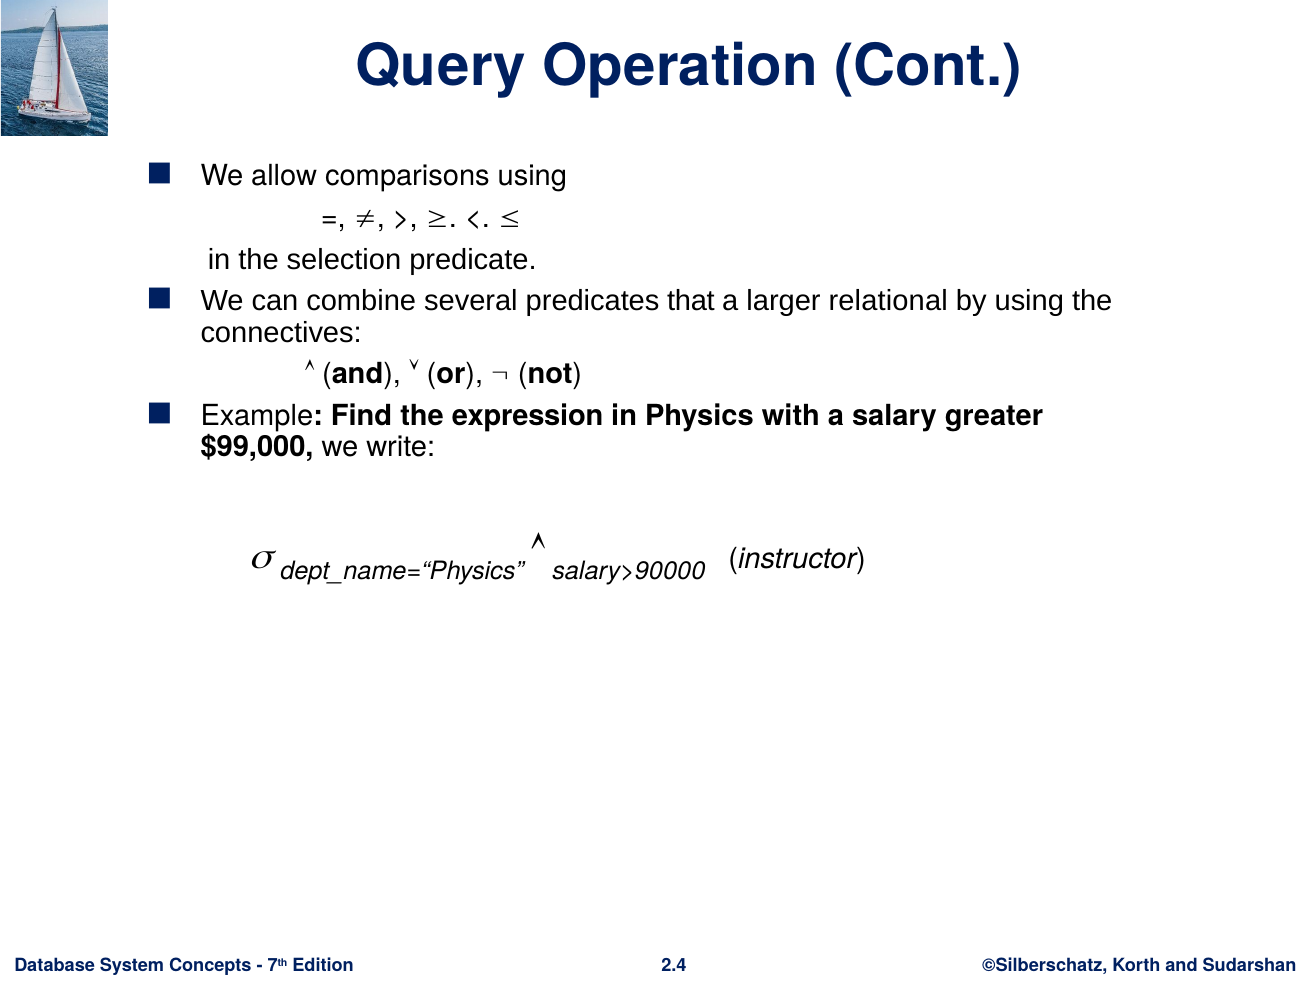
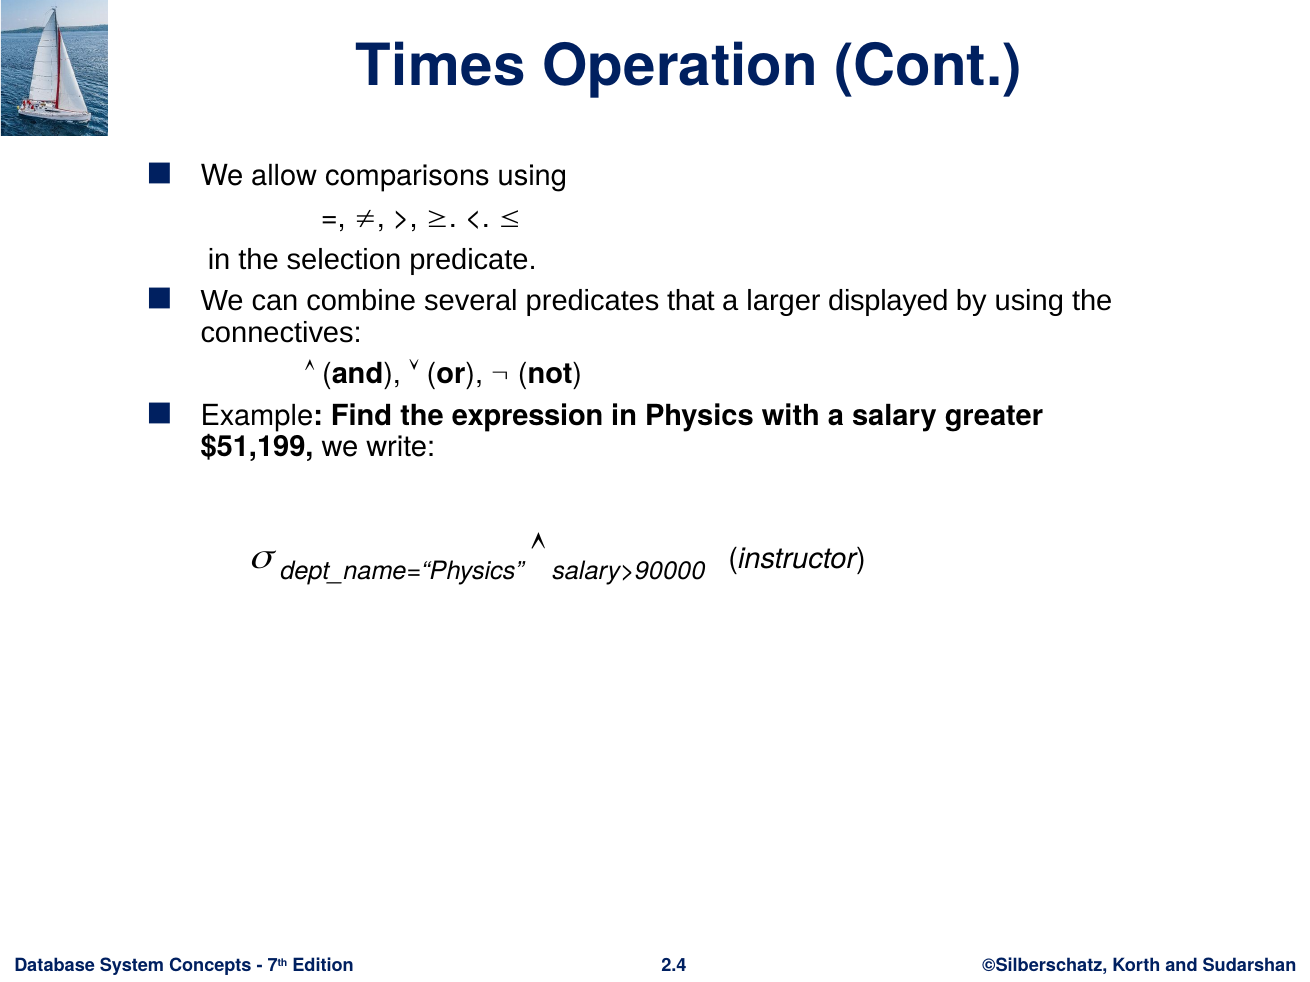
Query: Query -> Times
relational: relational -> displayed
$99,000: $99,000 -> $51,199
